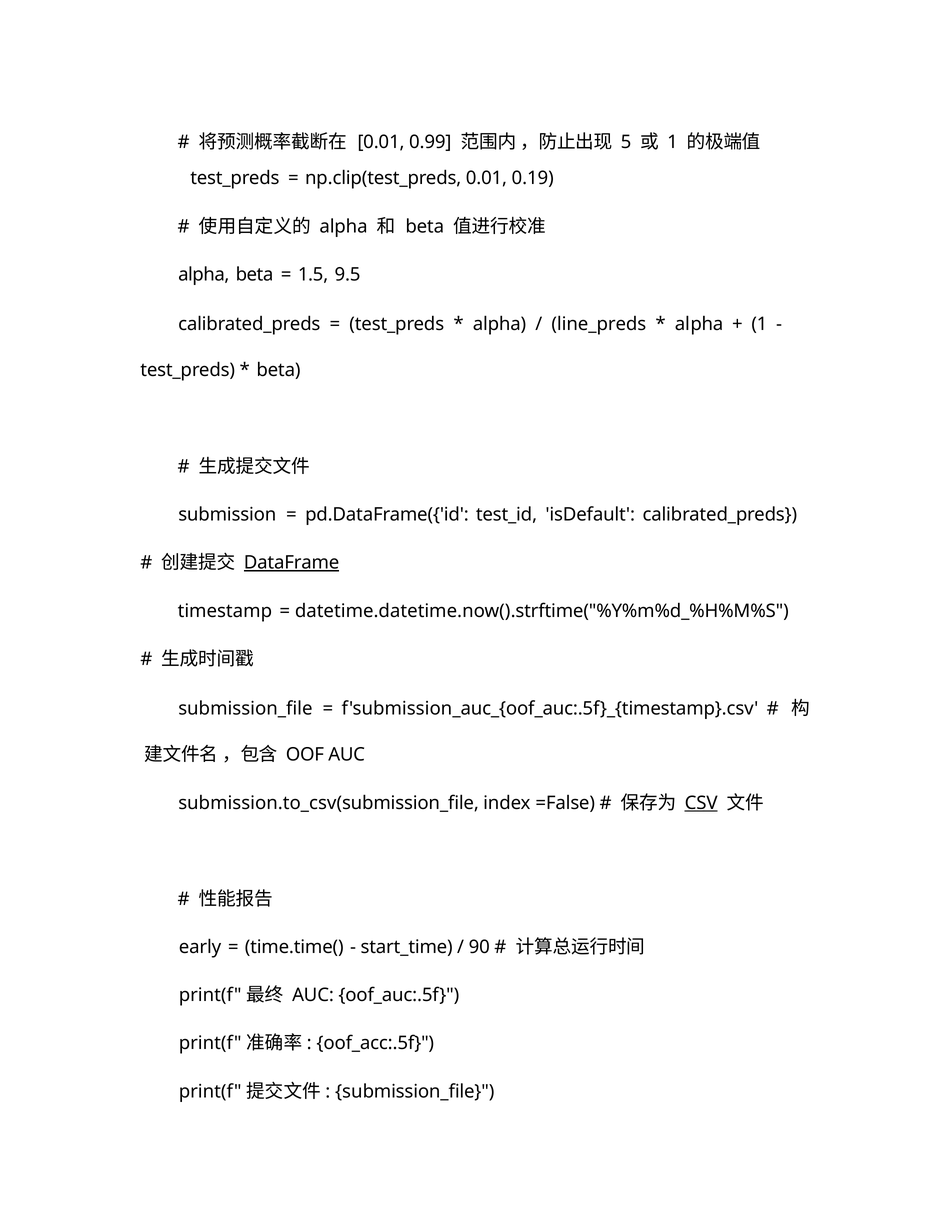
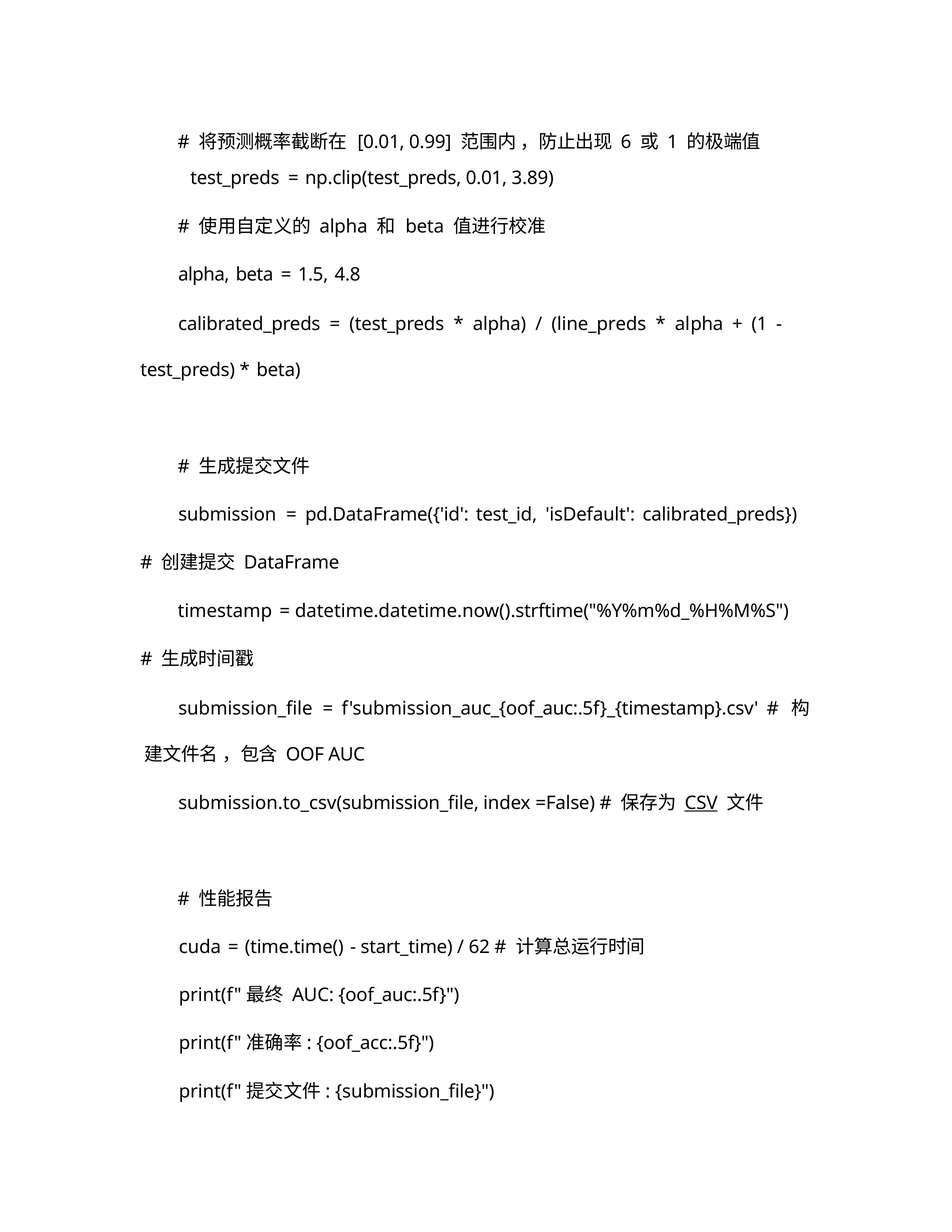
5: 5 -> 6
0.19: 0.19 -> 3.89
9.5: 9.5 -> 4.8
DataFrame underline: present -> none
early: early -> cuda
90: 90 -> 62
